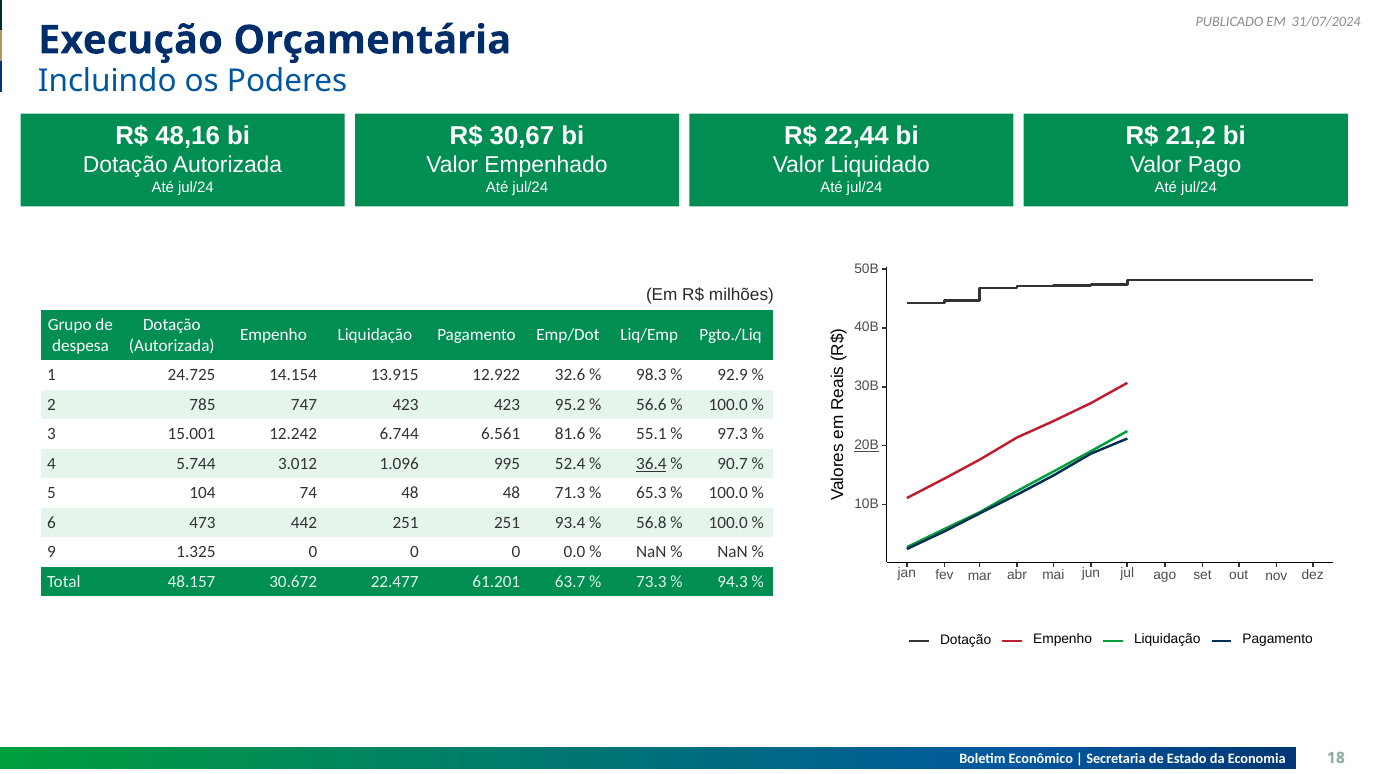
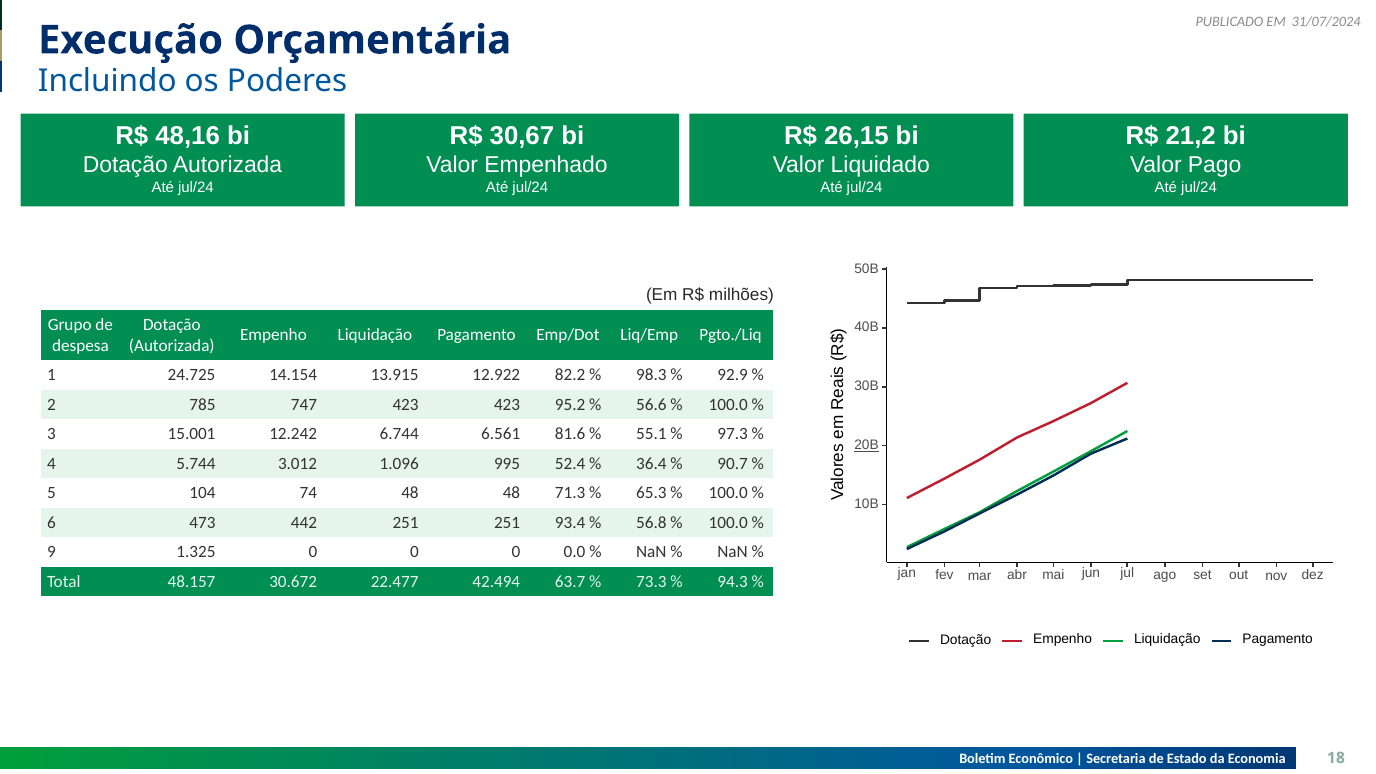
22,44: 22,44 -> 26,15
32.6: 32.6 -> 82.2
36.4 underline: present -> none
61.201: 61.201 -> 42.494
